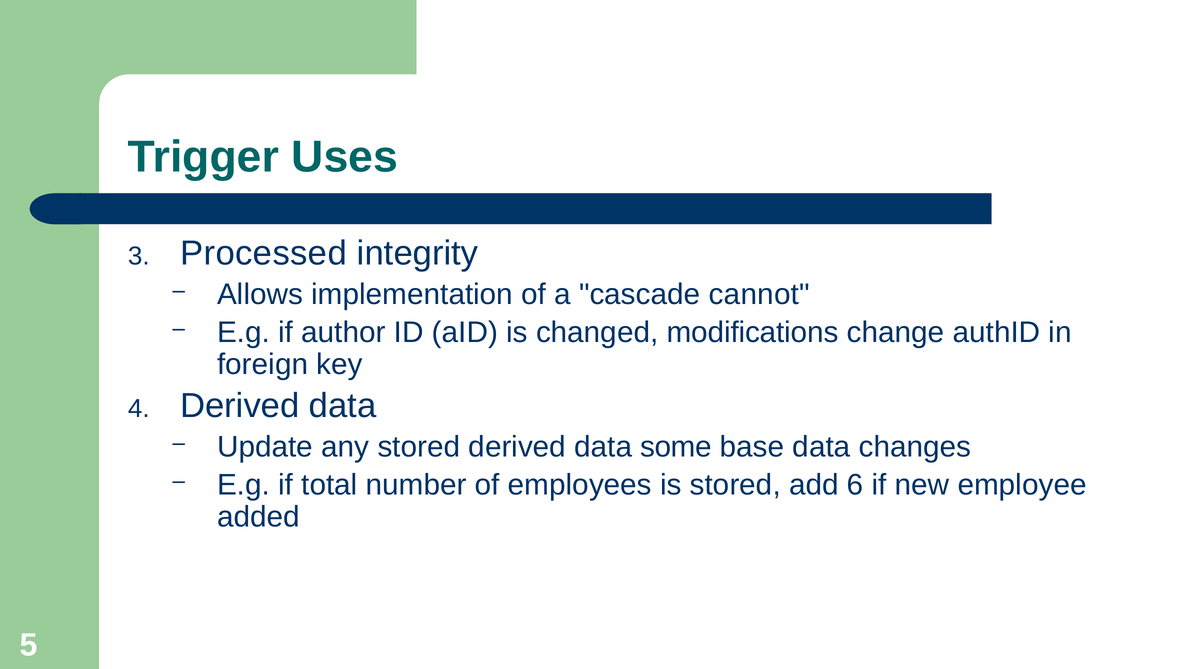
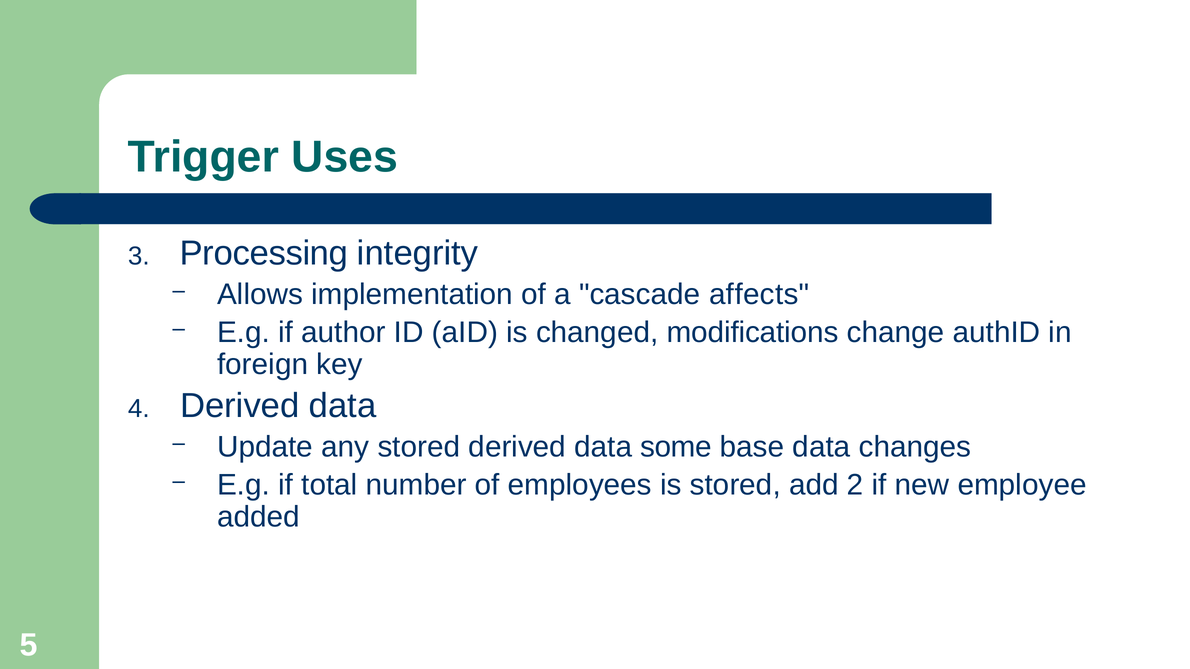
Processed: Processed -> Processing
cannot: cannot -> affects
6: 6 -> 2
